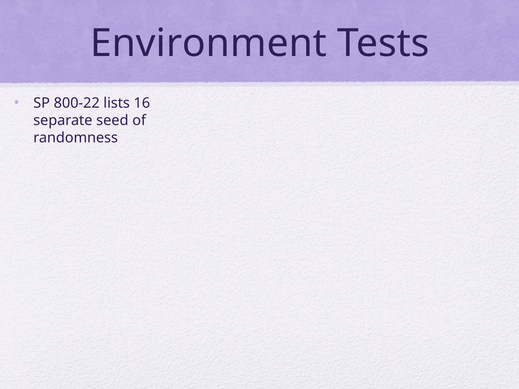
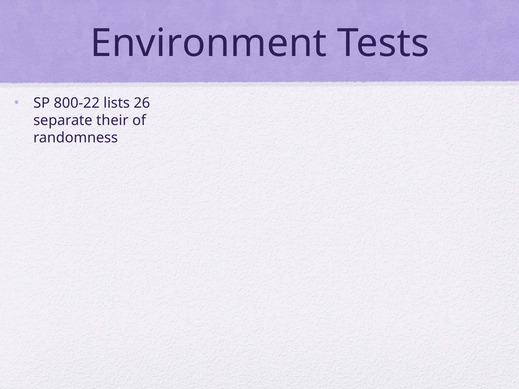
16: 16 -> 26
seed: seed -> their
